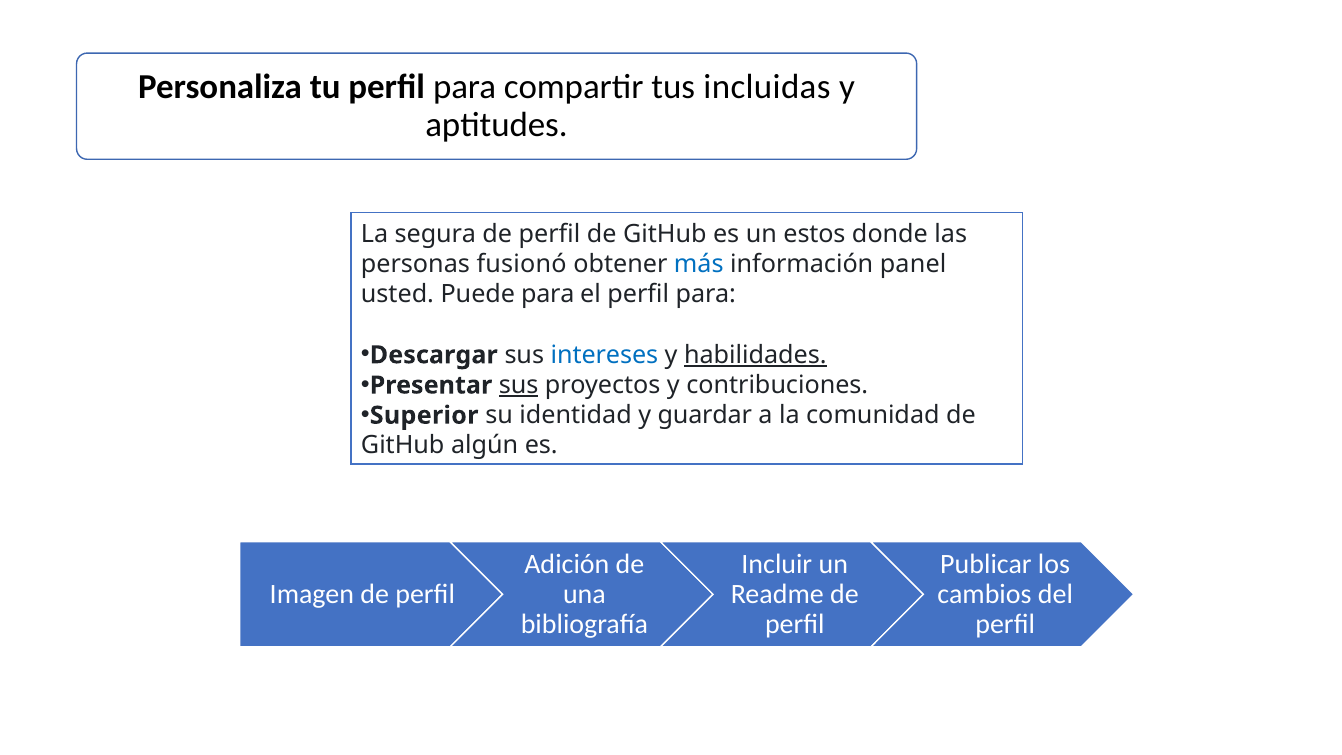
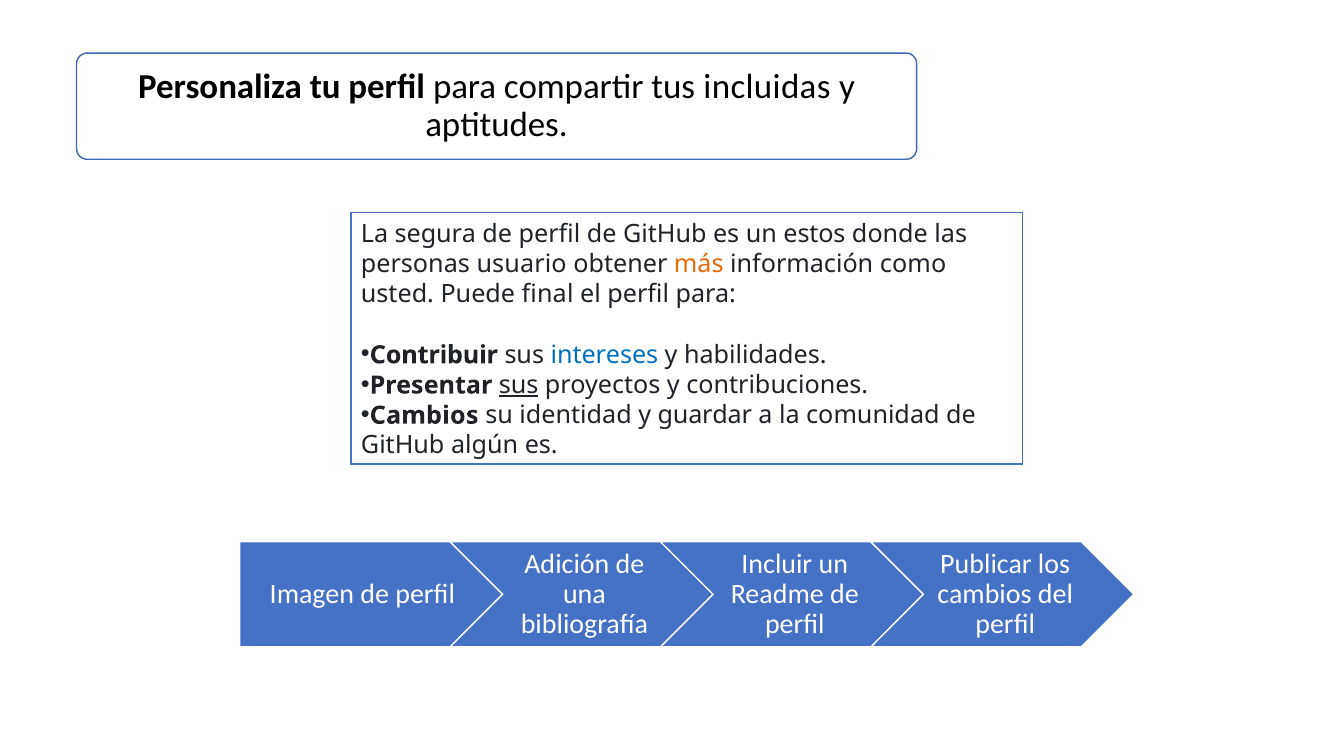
fusionó: fusionó -> usuario
más colour: blue -> orange
panel: panel -> como
Puede para: para -> final
Descargar: Descargar -> Contribuir
habilidades underline: present -> none
Superior at (424, 415): Superior -> Cambios
